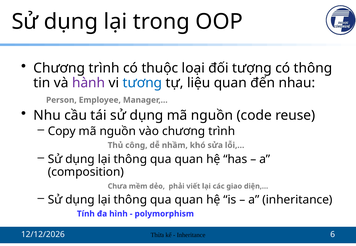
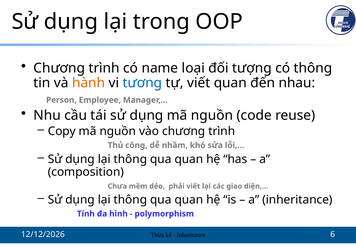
thuộc: thuộc -> name
hành colour: purple -> orange
tự liệu: liệu -> viết
